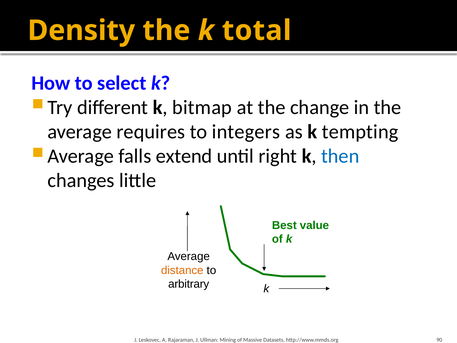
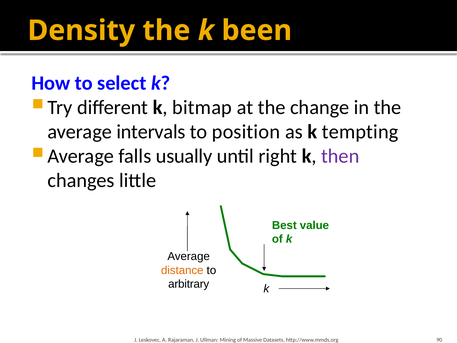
total: total -> been
requires: requires -> intervals
integers: integers -> position
extend: extend -> usually
then colour: blue -> purple
